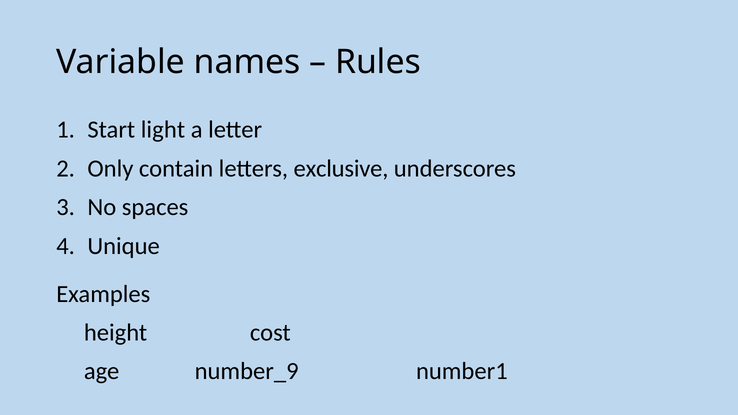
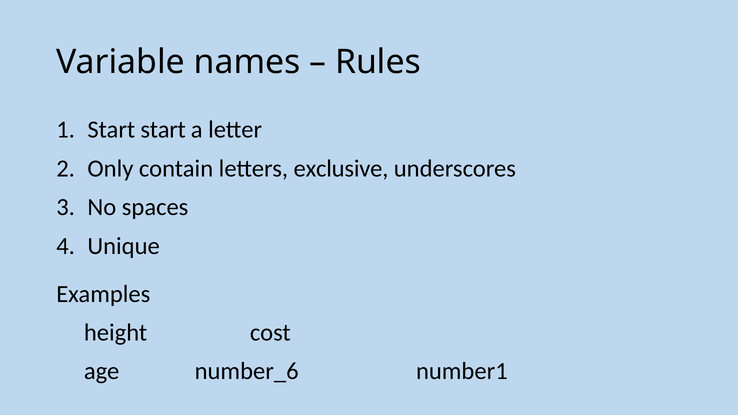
Start light: light -> start
number_9: number_9 -> number_6
